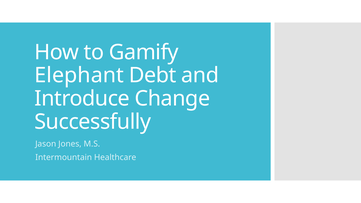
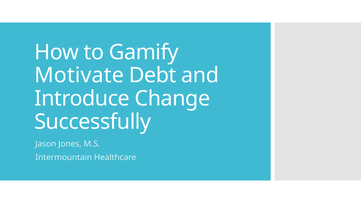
Elephant: Elephant -> Motivate
